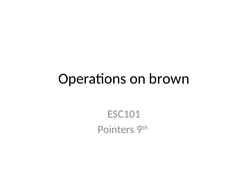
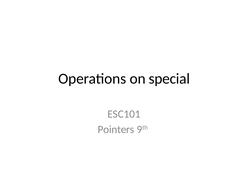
brown: brown -> special
